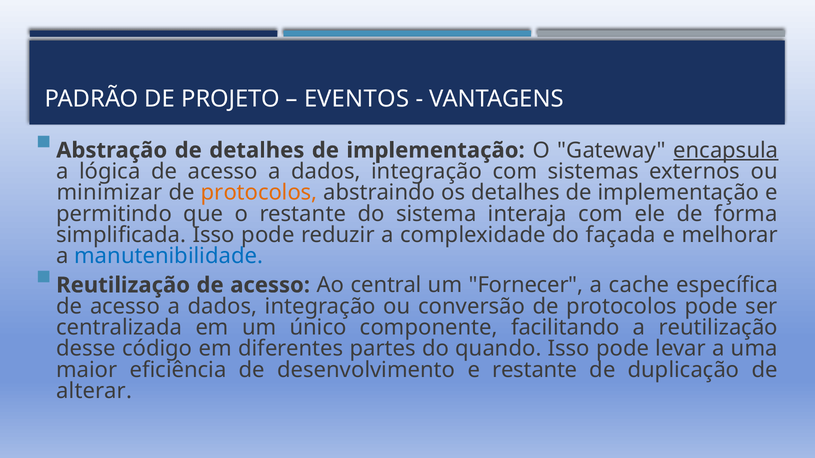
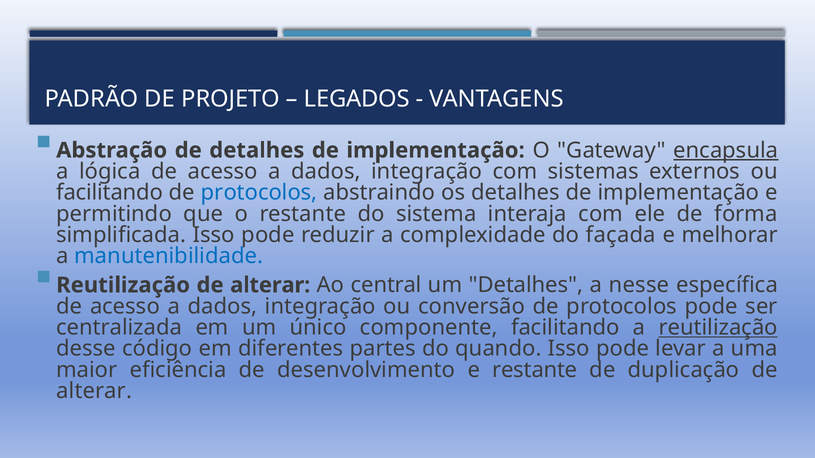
EVENTOS: EVENTOS -> LEGADOS
minimizar at (109, 193): minimizar -> facilitando
protocolos at (259, 193) colour: orange -> blue
Reutilização de acesso: acesso -> alterar
um Fornecer: Fornecer -> Detalhes
cache: cache -> nesse
reutilização at (718, 328) underline: none -> present
